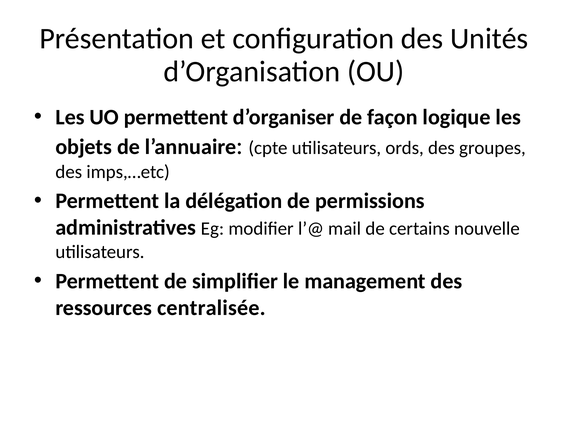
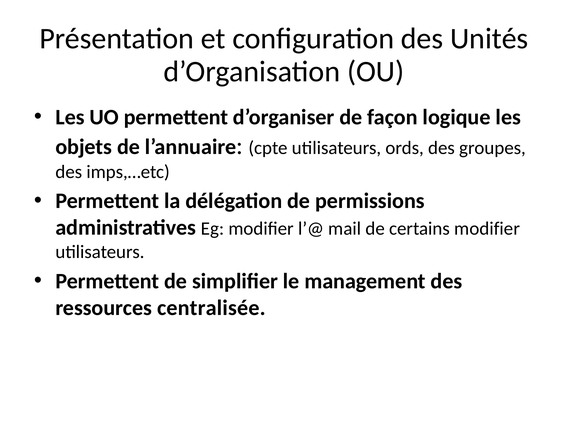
certains nouvelle: nouvelle -> modifier
